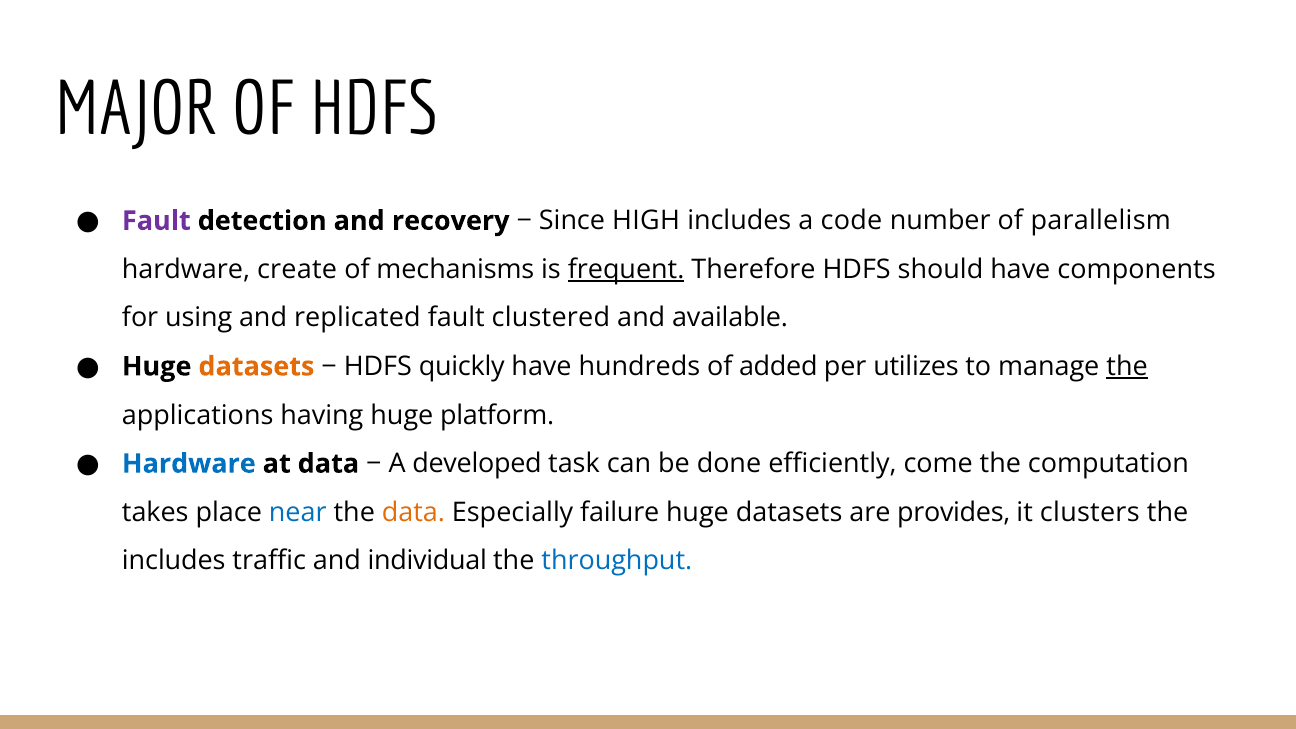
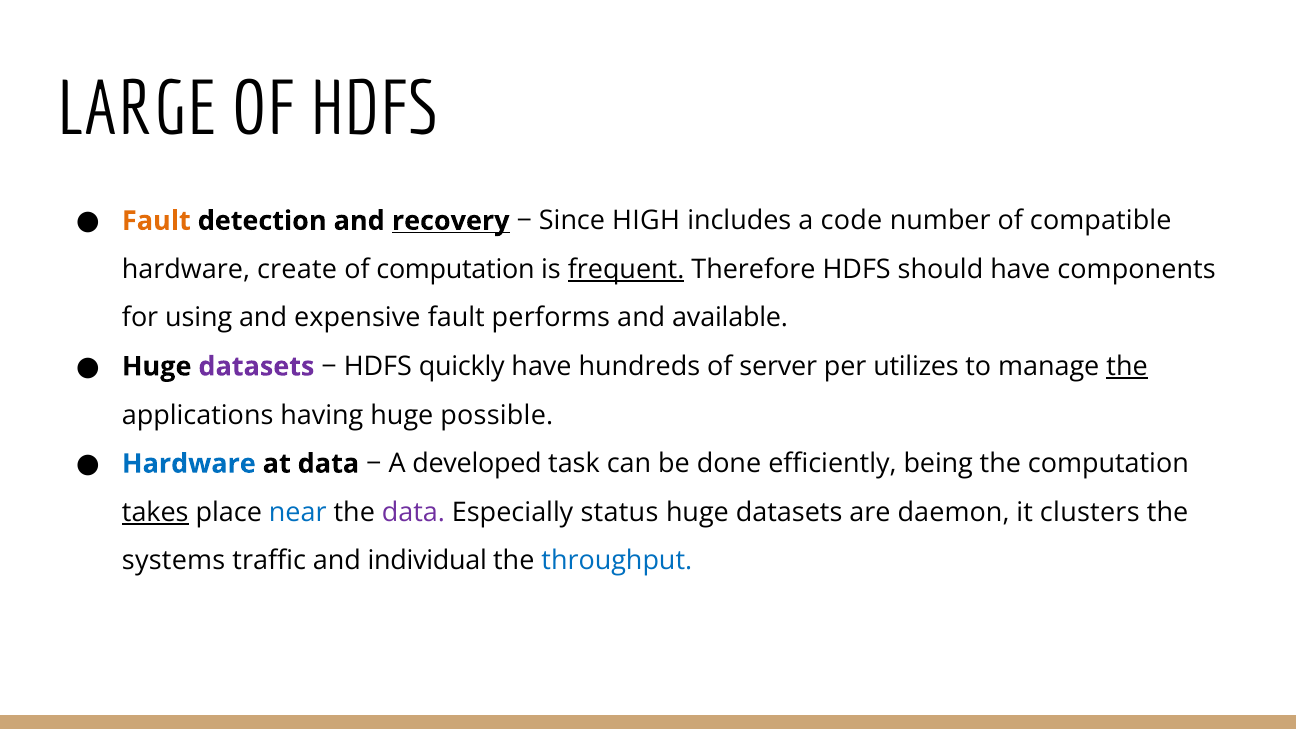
MAJOR: MAJOR -> LARGE
Fault at (156, 221) colour: purple -> orange
recovery underline: none -> present
parallelism: parallelism -> compatible
of mechanisms: mechanisms -> computation
replicated: replicated -> expensive
clustered: clustered -> performs
datasets at (256, 367) colour: orange -> purple
added: added -> server
platform: platform -> possible
come: come -> being
takes underline: none -> present
data at (413, 512) colour: orange -> purple
failure: failure -> status
provides: provides -> daemon
includes at (174, 561): includes -> systems
